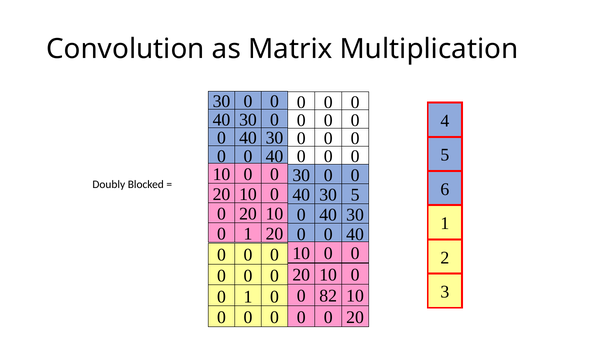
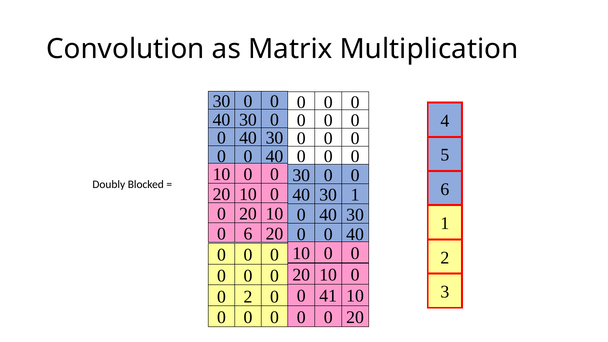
30 5: 5 -> 1
1 at (248, 234): 1 -> 6
82: 82 -> 41
1 at (248, 297): 1 -> 2
